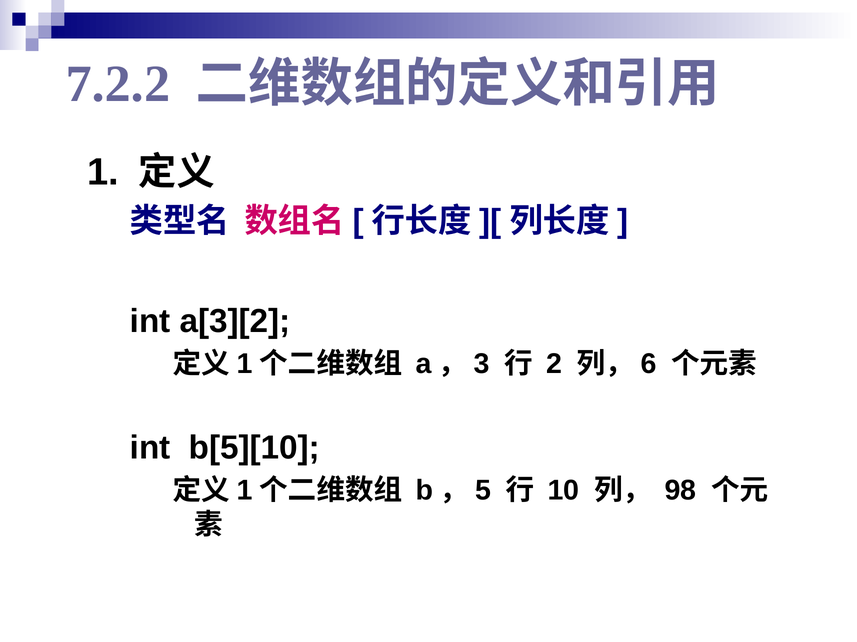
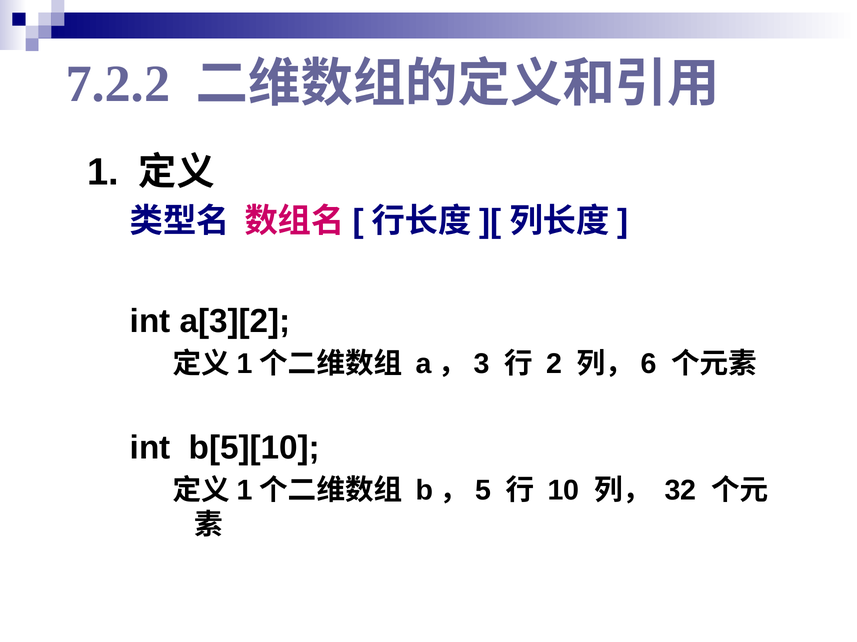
98: 98 -> 32
